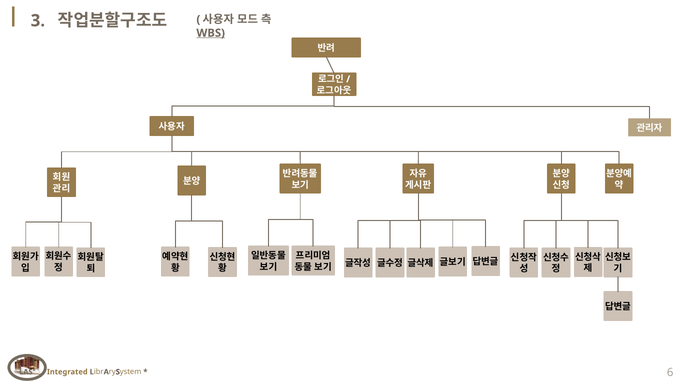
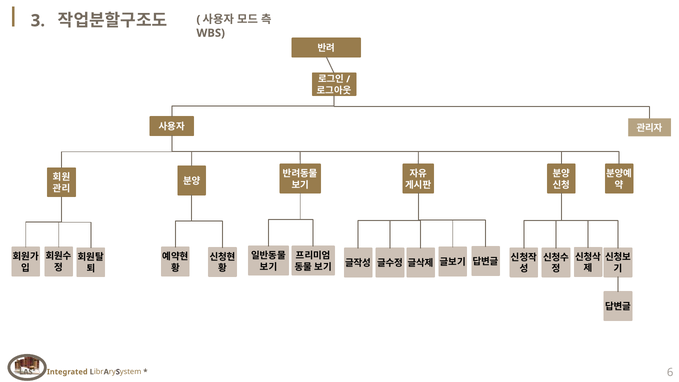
WBS underline: present -> none
